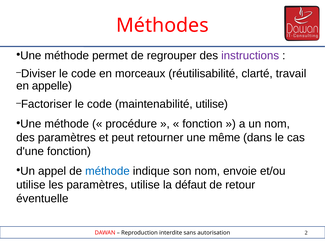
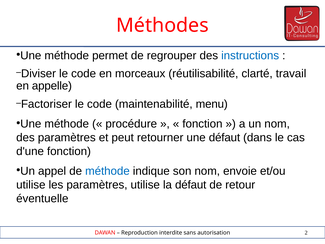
instructions colour: purple -> blue
maintenabilité utilise: utilise -> menu
une même: même -> défaut
